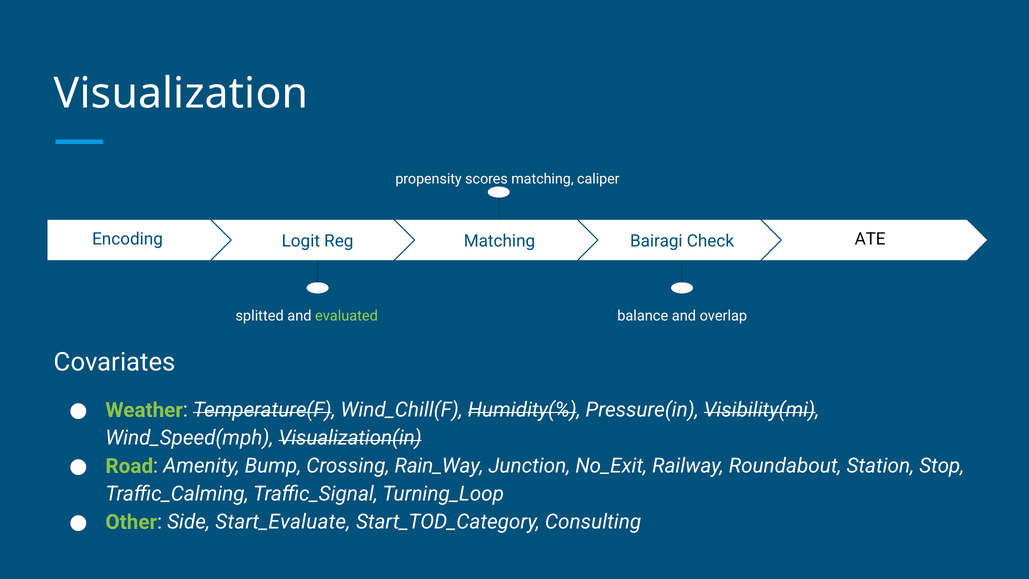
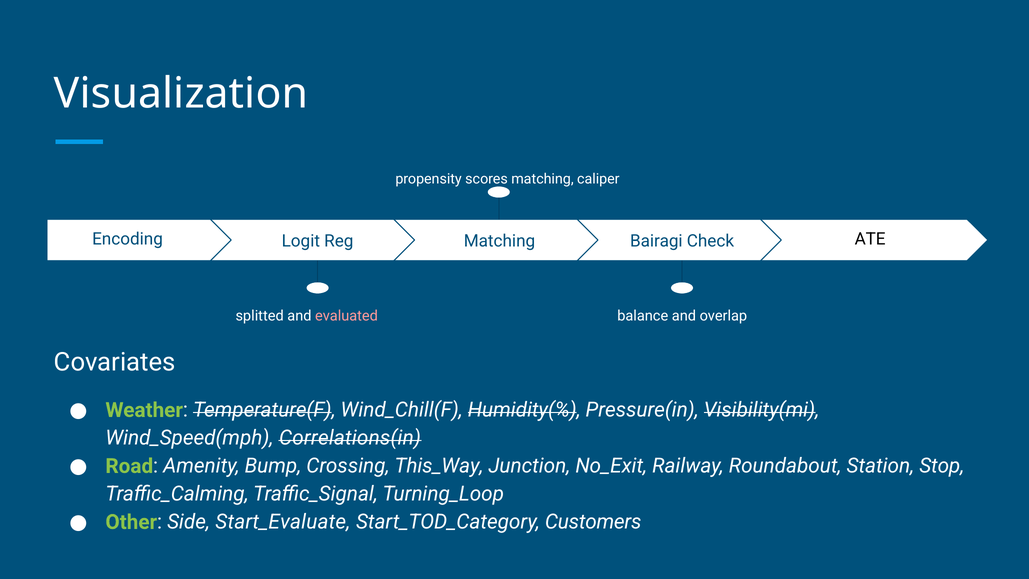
evaluated colour: light green -> pink
Visualization(in: Visualization(in -> Correlations(in
Rain_Way: Rain_Way -> This_Way
Consulting: Consulting -> Customers
